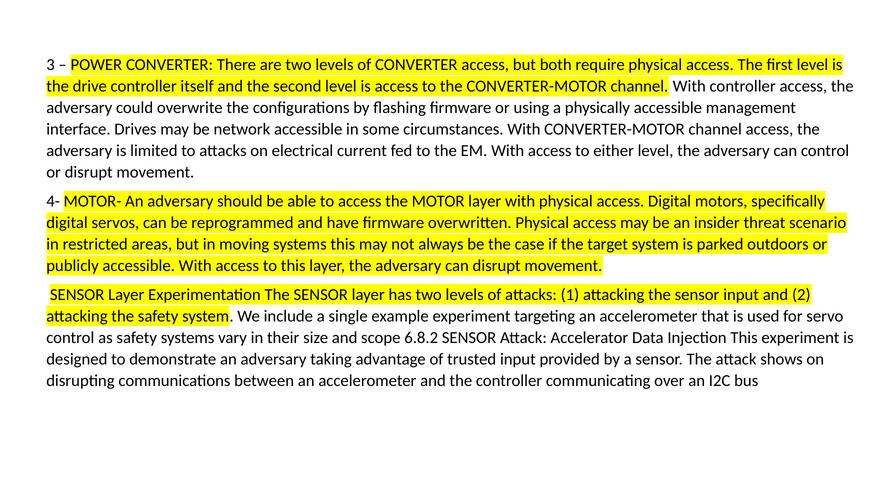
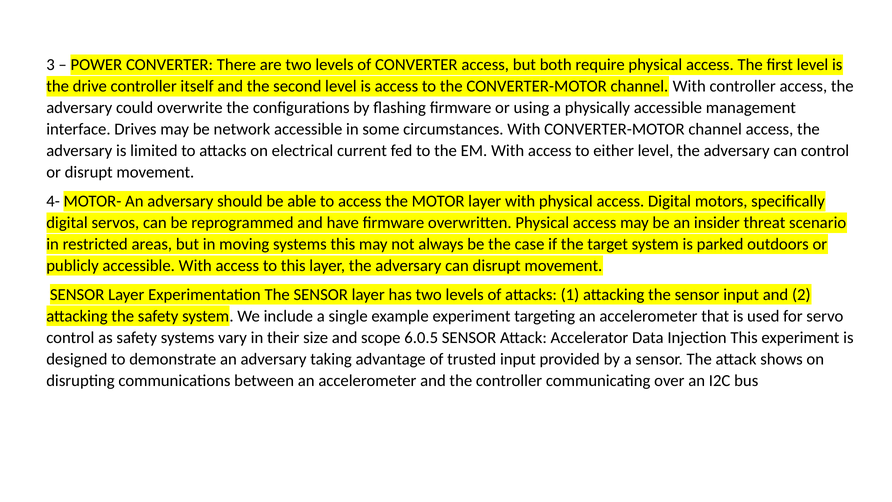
6.8.2: 6.8.2 -> 6.0.5
